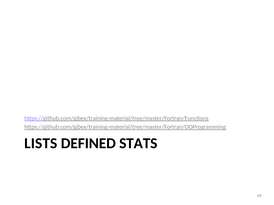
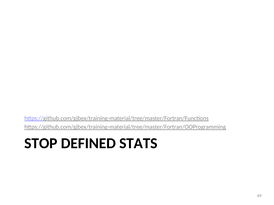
LISTS: LISTS -> STOP
